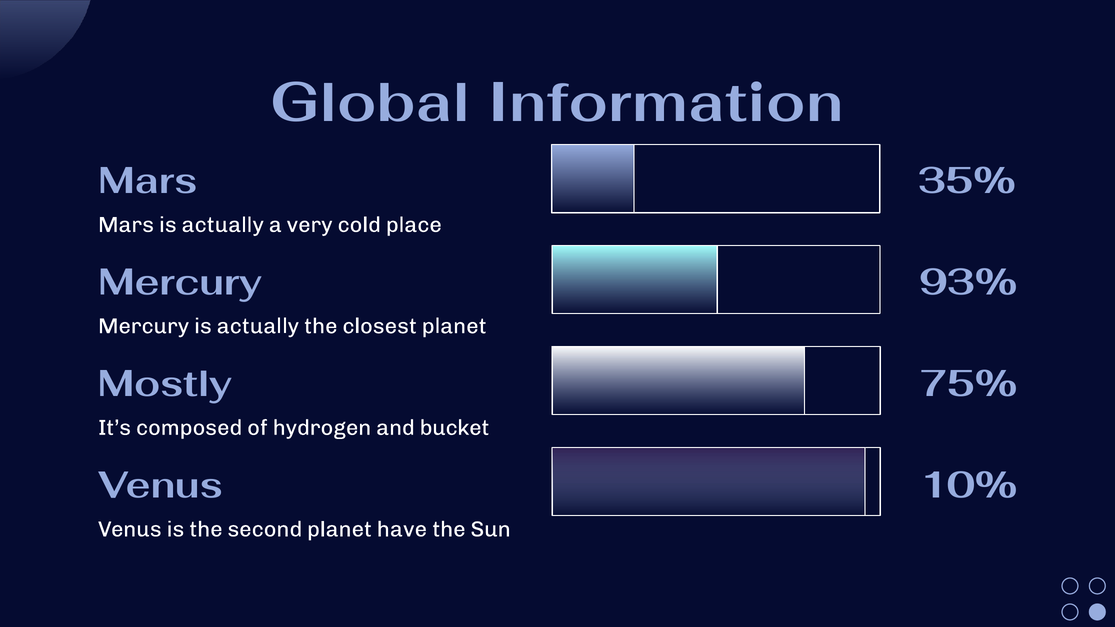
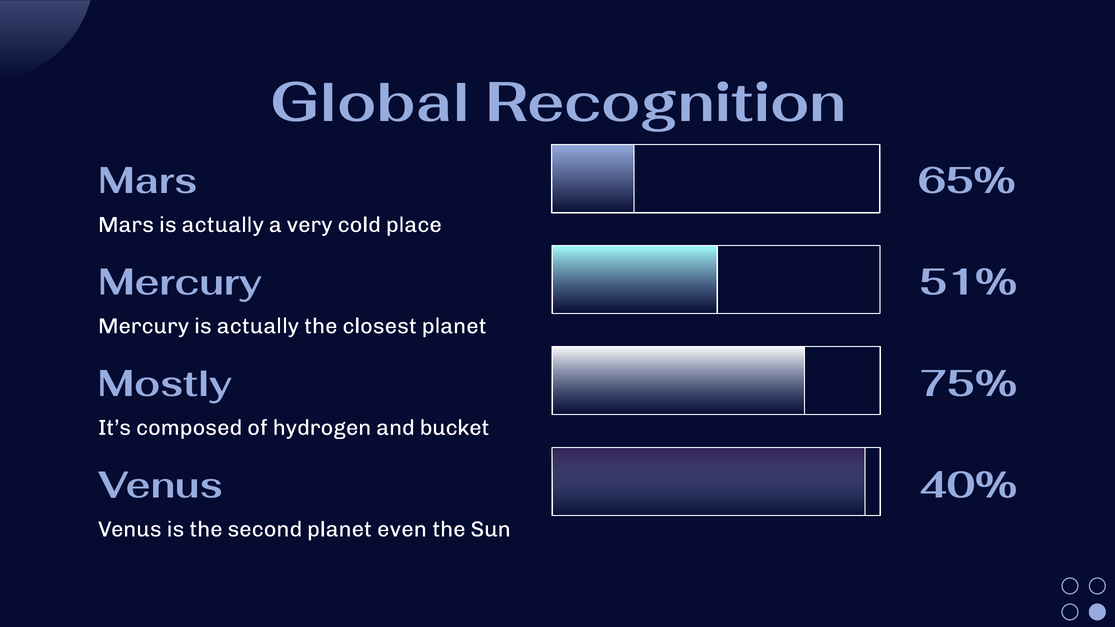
Information: Information -> Recognition
35%: 35% -> 65%
93%: 93% -> 51%
10%: 10% -> 40%
have: have -> even
